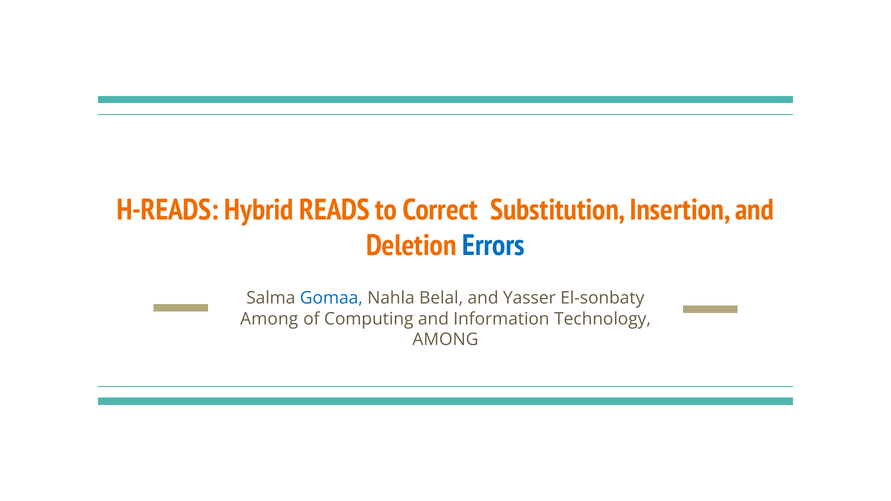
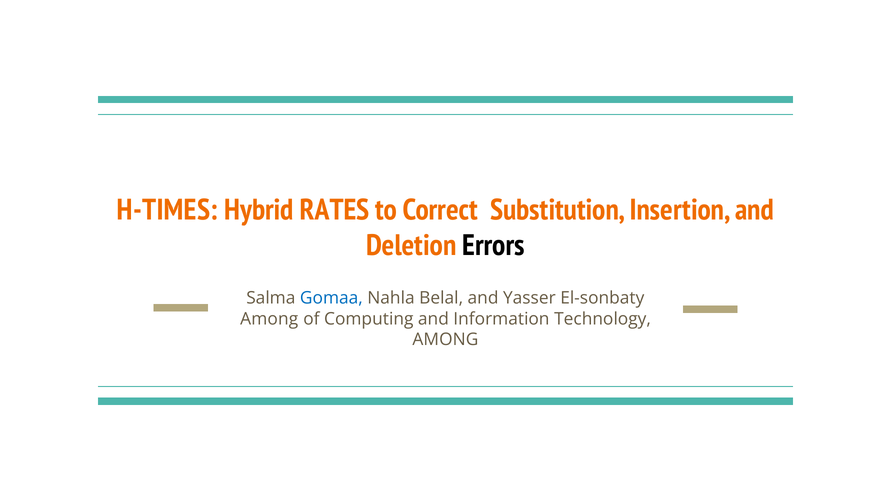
H-READS: H-READS -> H-TIMES
READS: READS -> RATES
Errors colour: blue -> black
